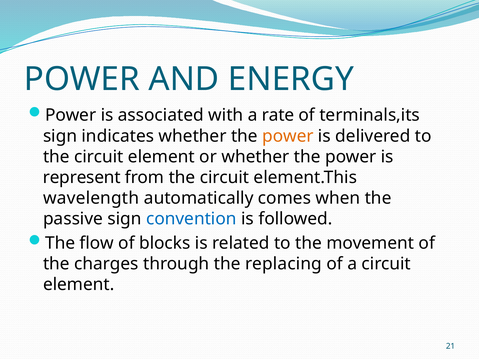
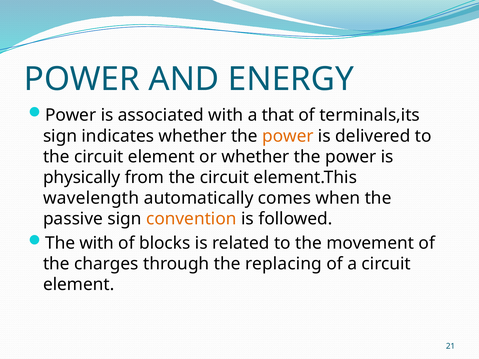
rate: rate -> that
represent: represent -> physically
convention colour: blue -> orange
The flow: flow -> with
